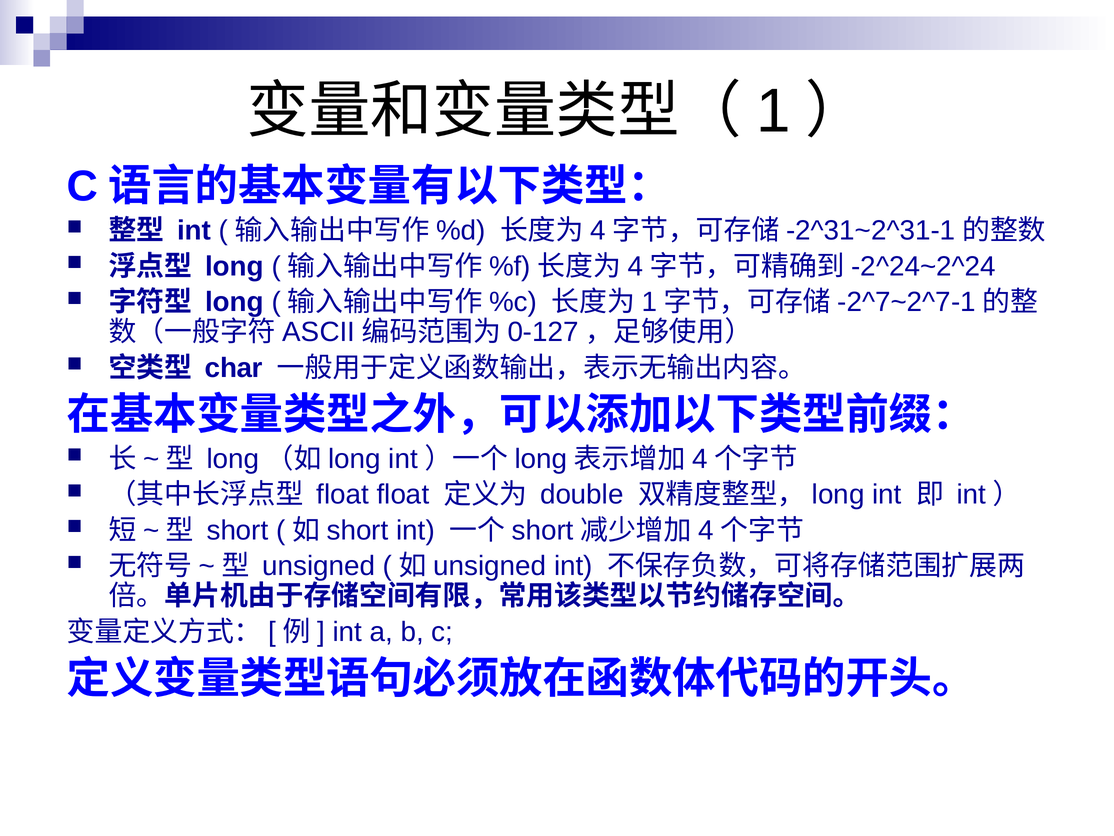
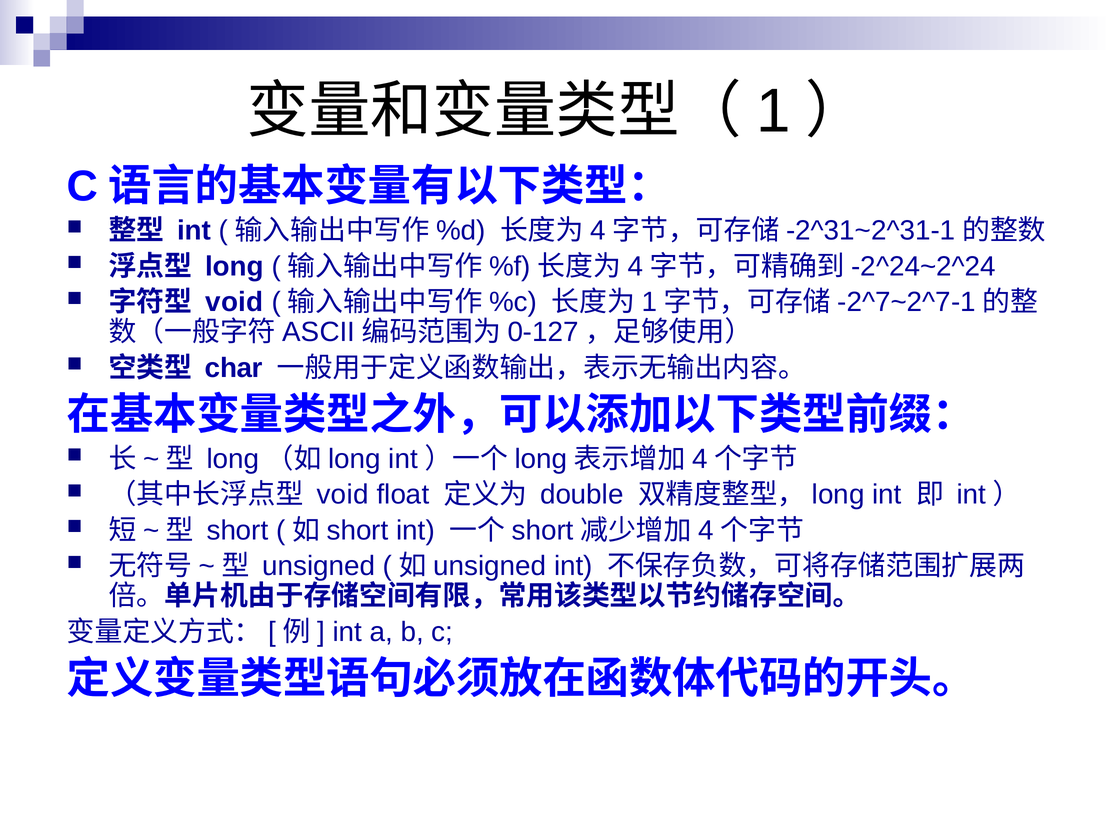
long at (235, 302): long -> void
float at (343, 494): float -> void
